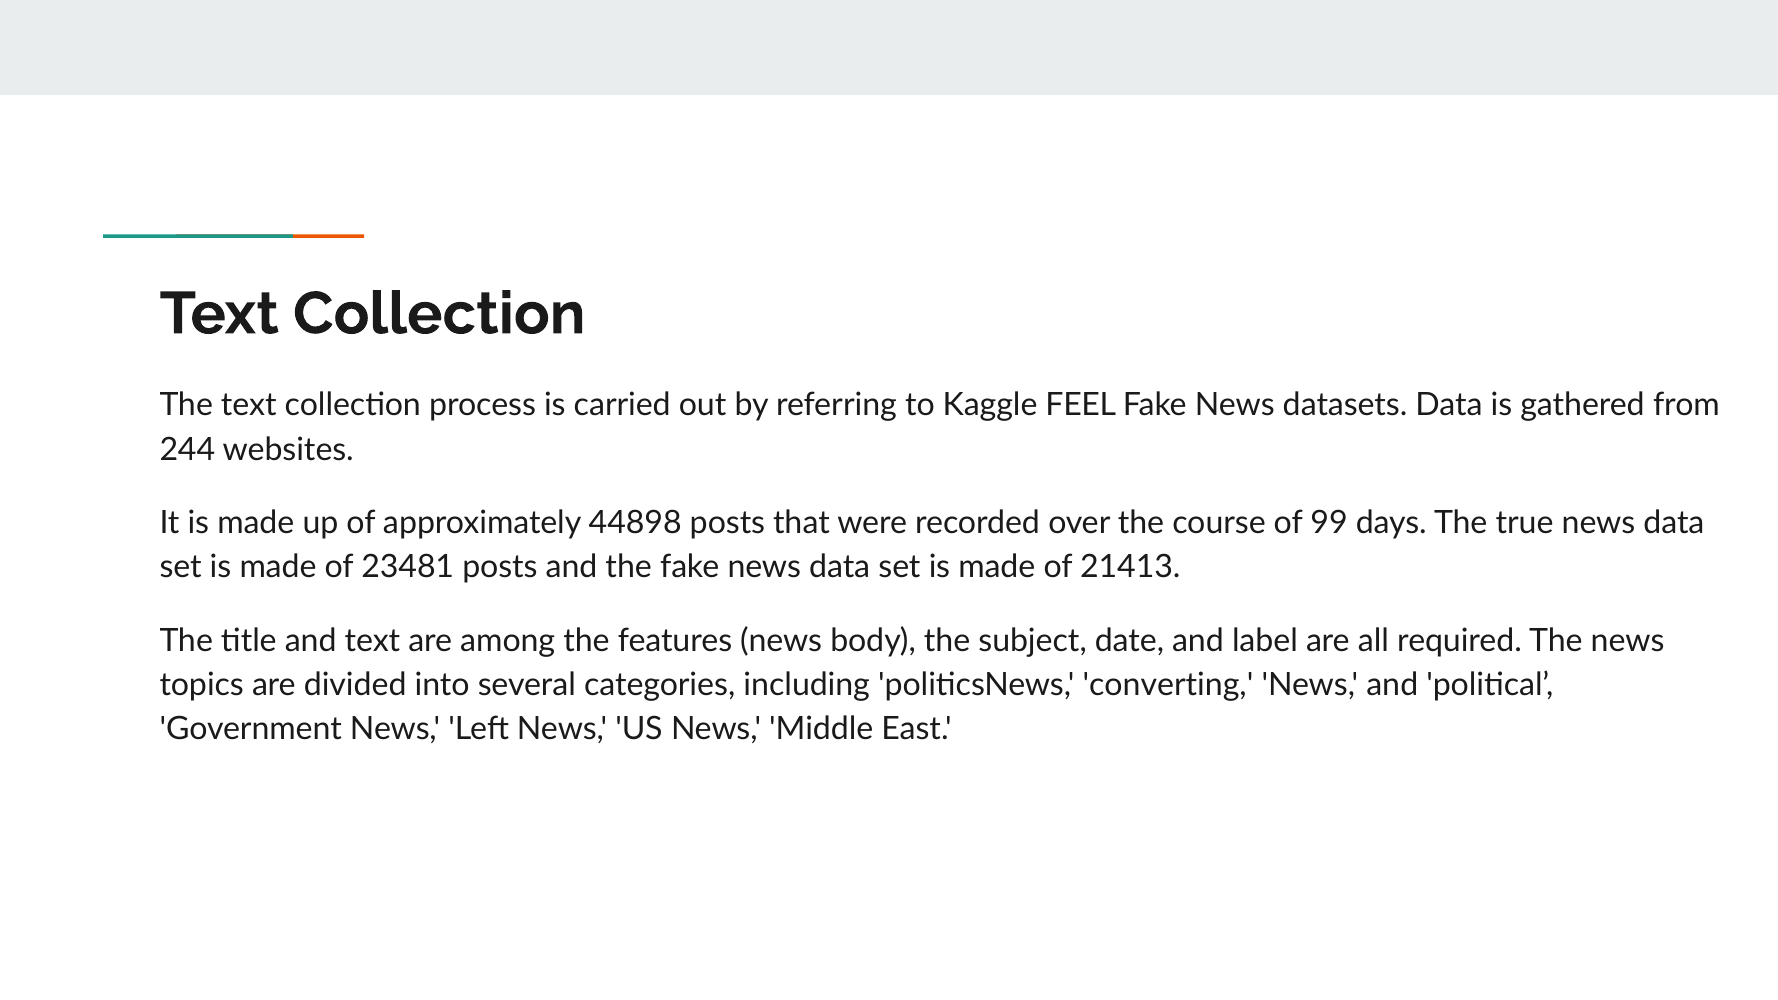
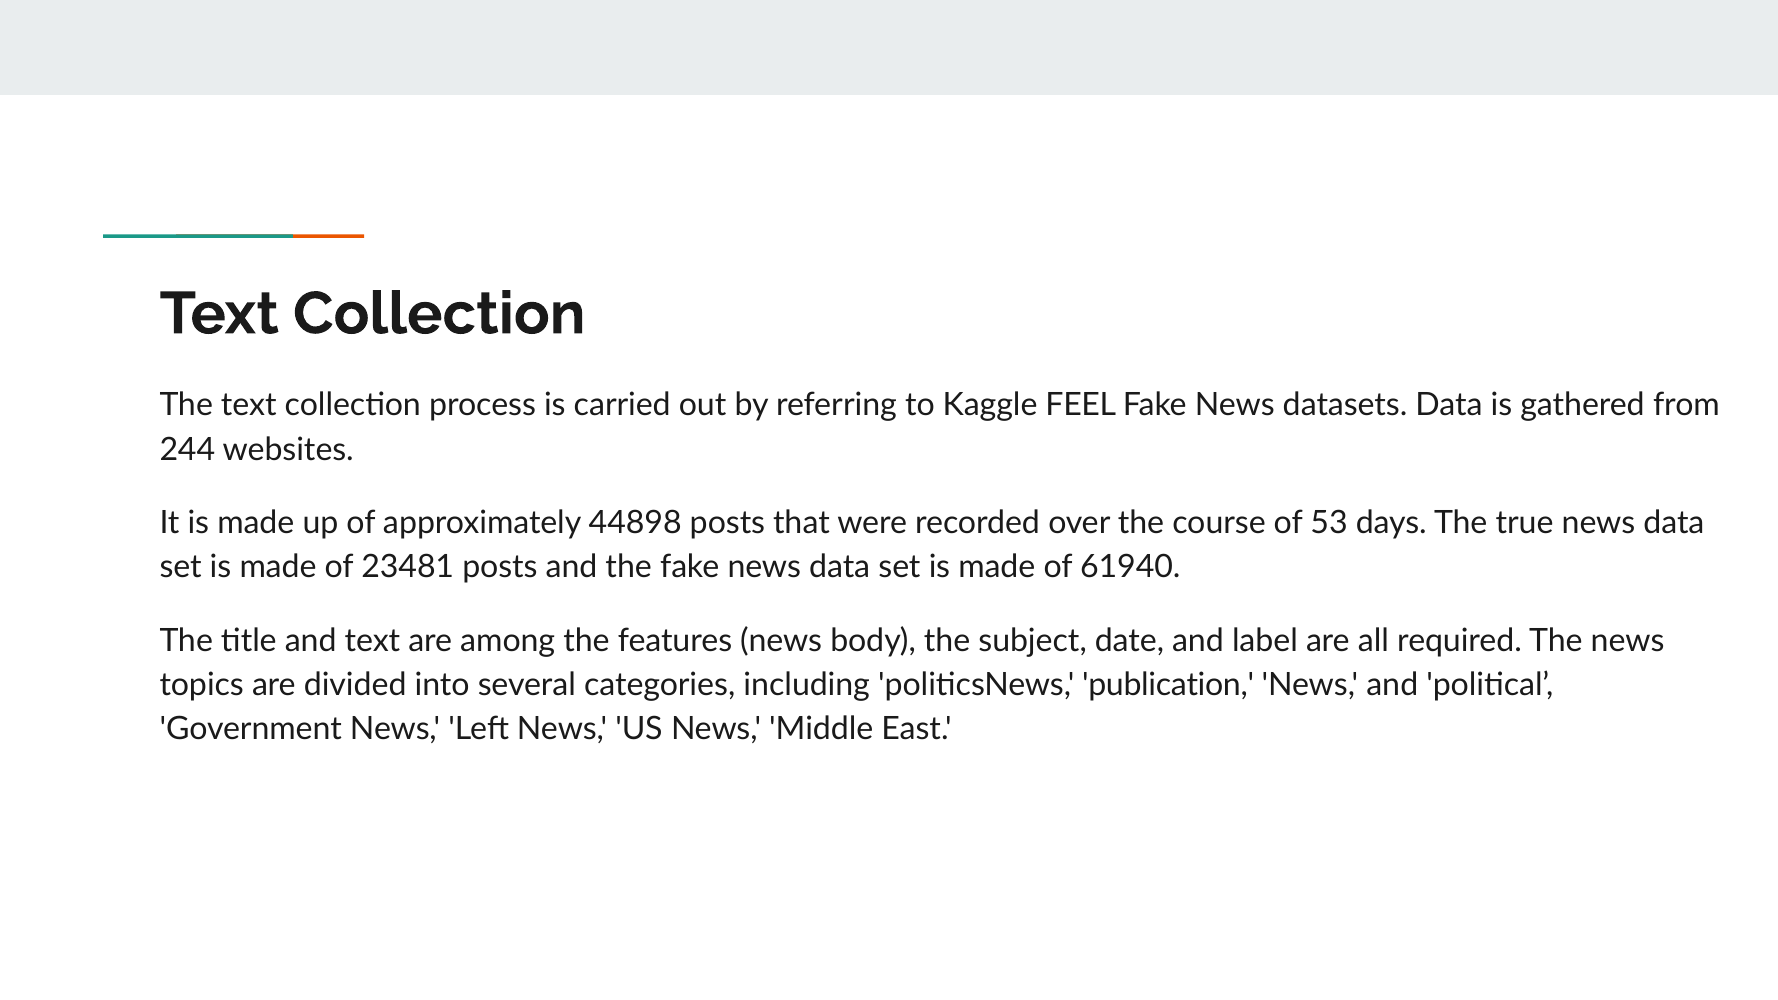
99: 99 -> 53
21413: 21413 -> 61940
converting: converting -> publication
